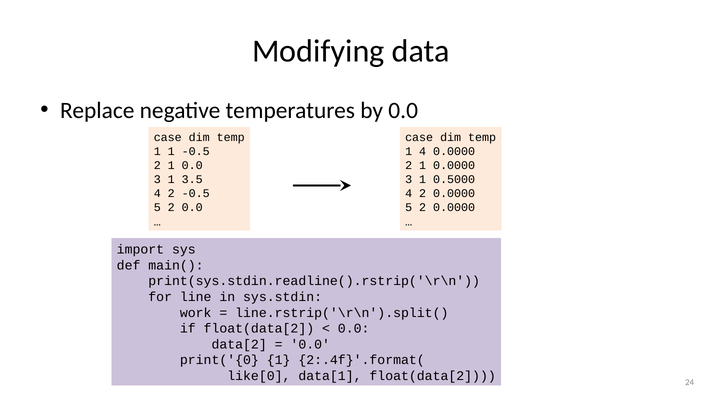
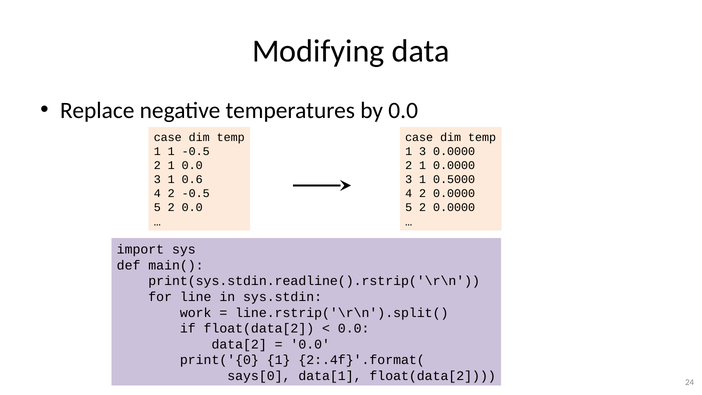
1 4: 4 -> 3
3.5: 3.5 -> 0.6
like[0: like[0 -> says[0
